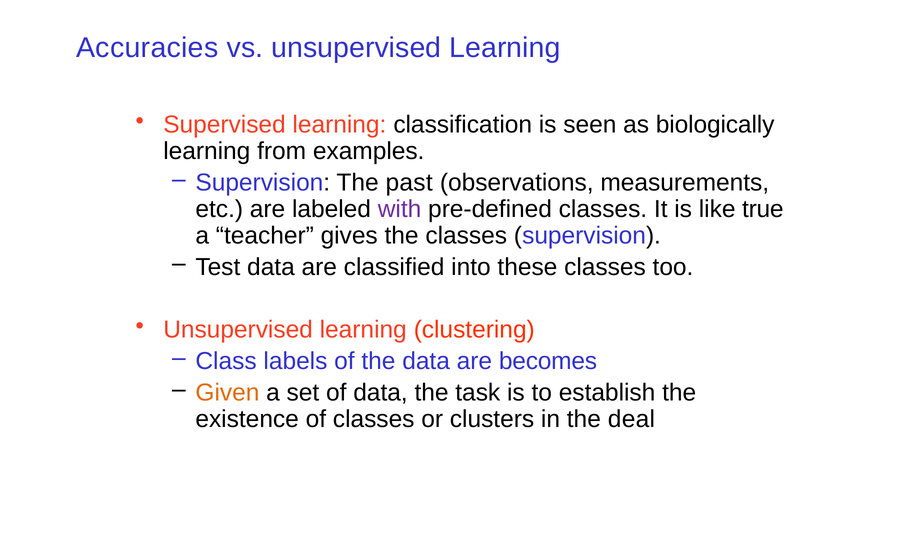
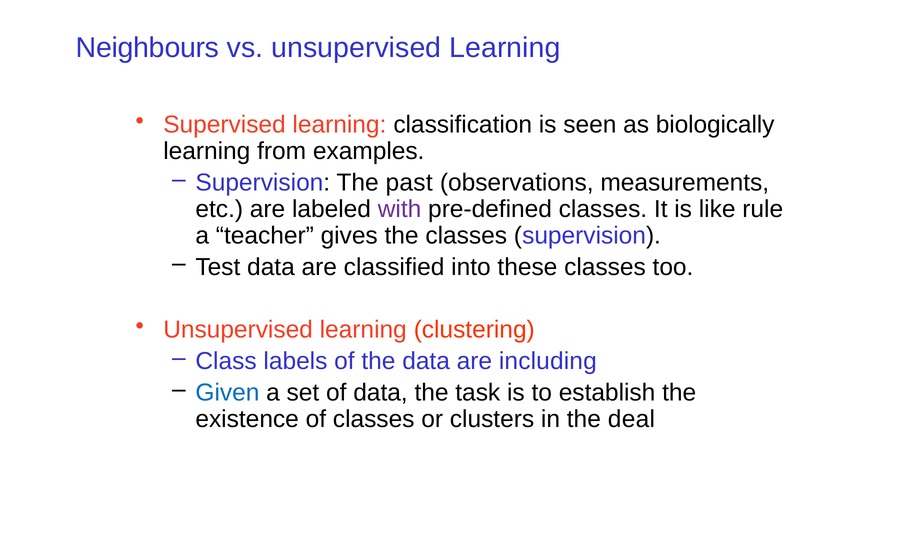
Accuracies: Accuracies -> Neighbours
true: true -> rule
becomes: becomes -> including
Given colour: orange -> blue
